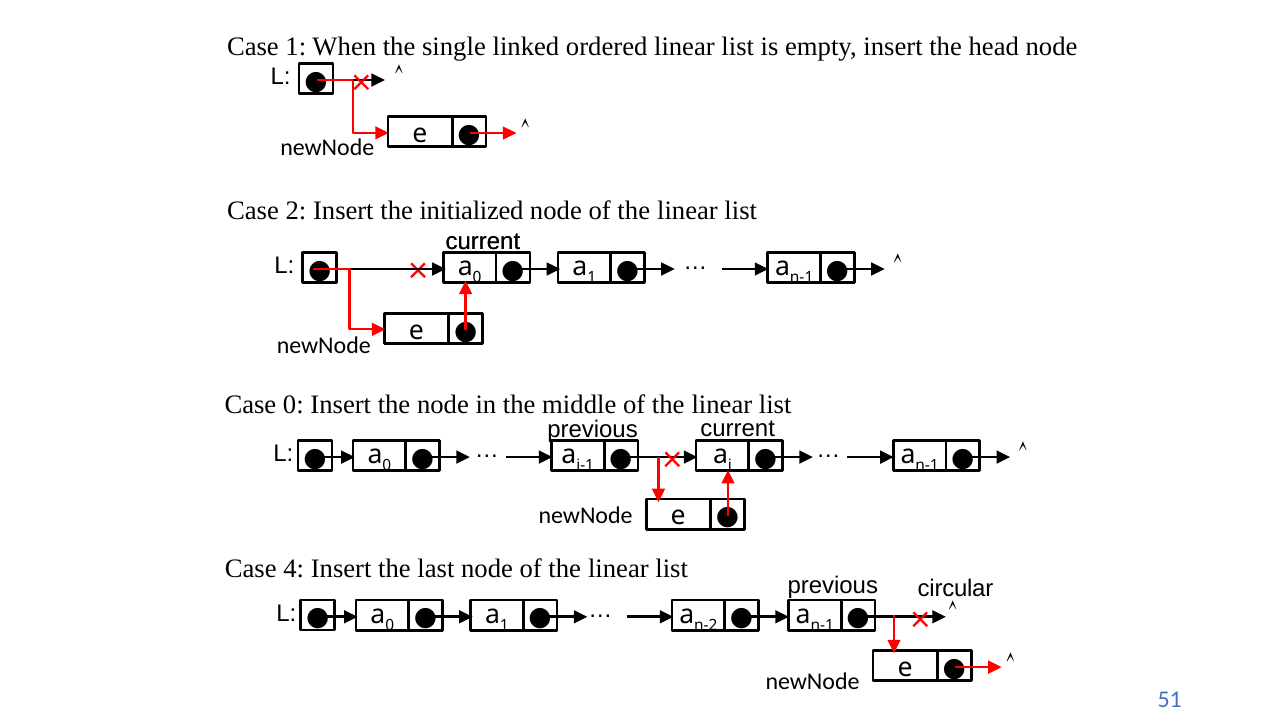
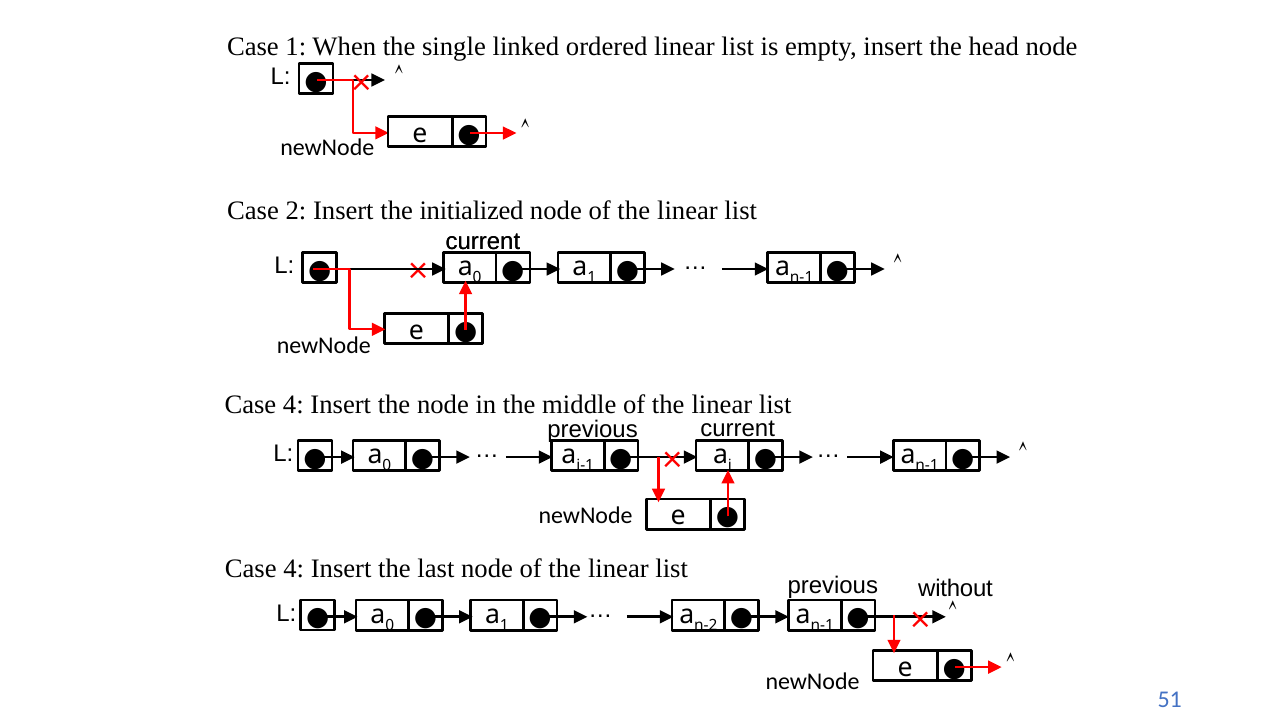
0 at (293, 405): 0 -> 4
circular: circular -> without
